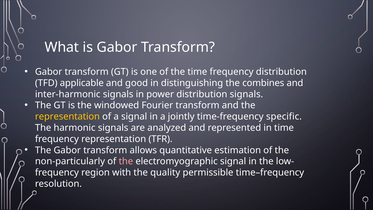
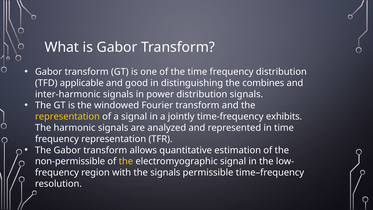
specific: specific -> exhibits
non-particularly: non-particularly -> non-permissible
the at (126, 161) colour: pink -> yellow
the quality: quality -> signals
